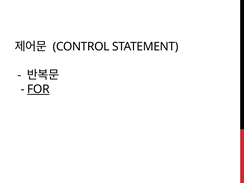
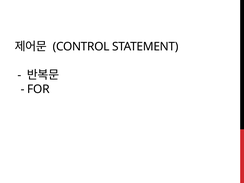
FOR underline: present -> none
